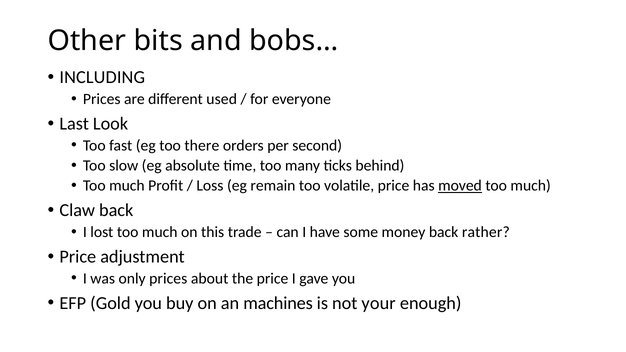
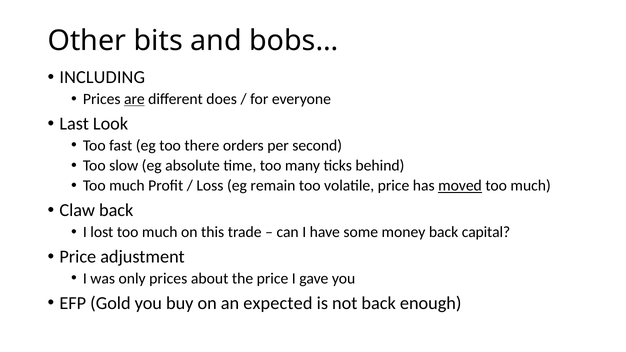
are underline: none -> present
used: used -> does
rather: rather -> capital
machines: machines -> expected
not your: your -> back
